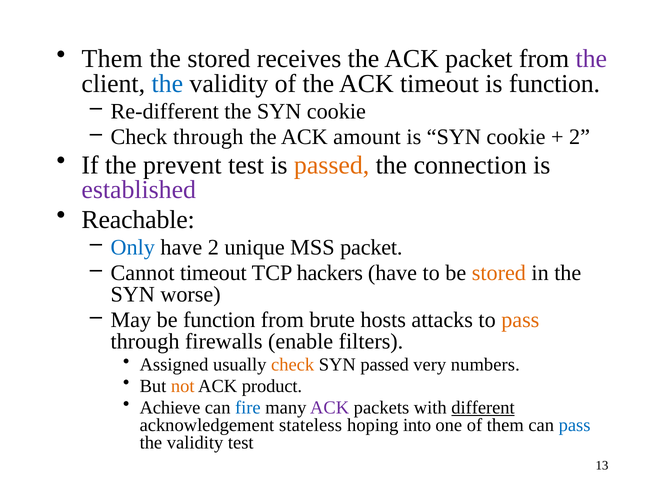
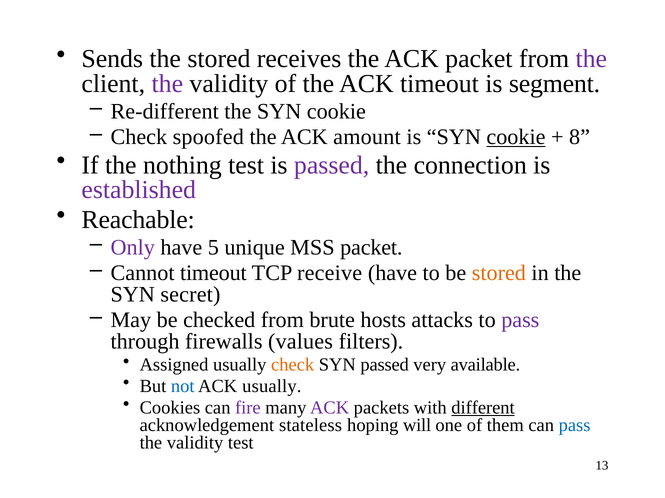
Them at (112, 59): Them -> Sends
the at (167, 84) colour: blue -> purple
is function: function -> segment
Check through: through -> spoofed
cookie at (516, 137) underline: none -> present
2 at (580, 137): 2 -> 8
prevent: prevent -> nothing
passed at (332, 165) colour: orange -> purple
Only colour: blue -> purple
have 2: 2 -> 5
hackers: hackers -> receive
worse: worse -> secret
be function: function -> checked
pass at (520, 320) colour: orange -> purple
enable: enable -> values
numbers: numbers -> available
not colour: orange -> blue
ACK product: product -> usually
Achieve: Achieve -> Cookies
fire colour: blue -> purple
into: into -> will
